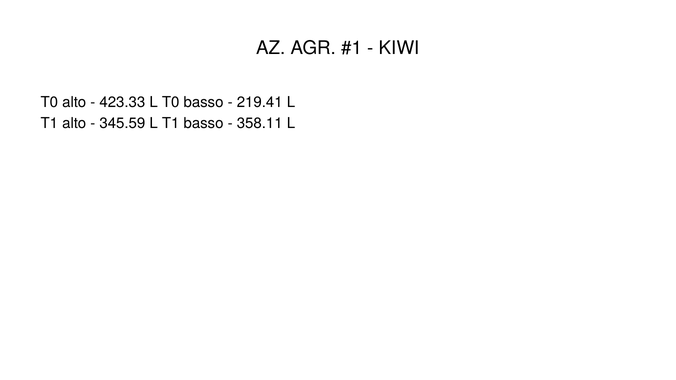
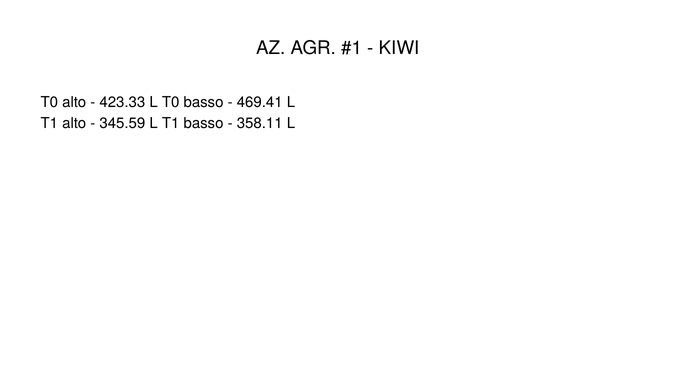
219.41: 219.41 -> 469.41
